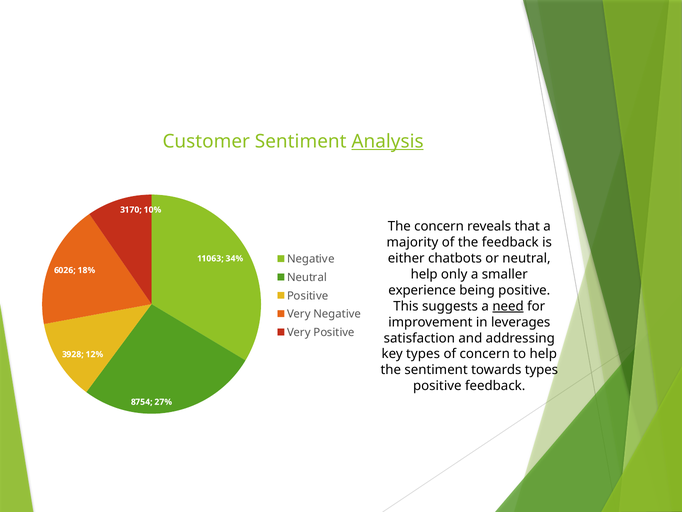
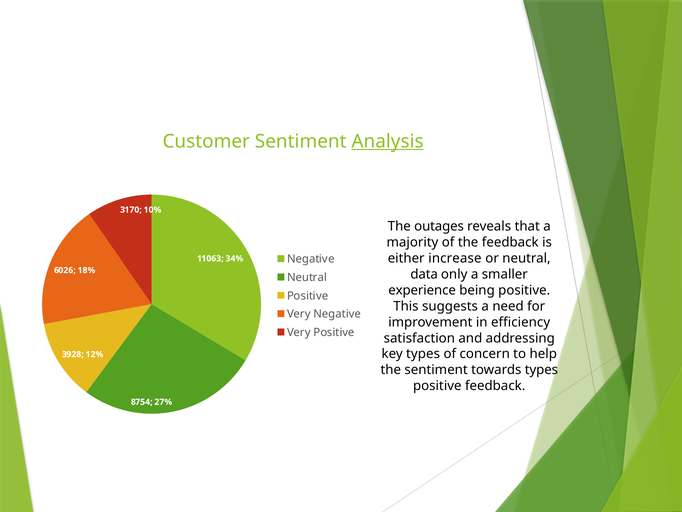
The concern: concern -> outages
chatbots: chatbots -> increase
help at (424, 274): help -> data
need underline: present -> none
leverages: leverages -> efficiency
